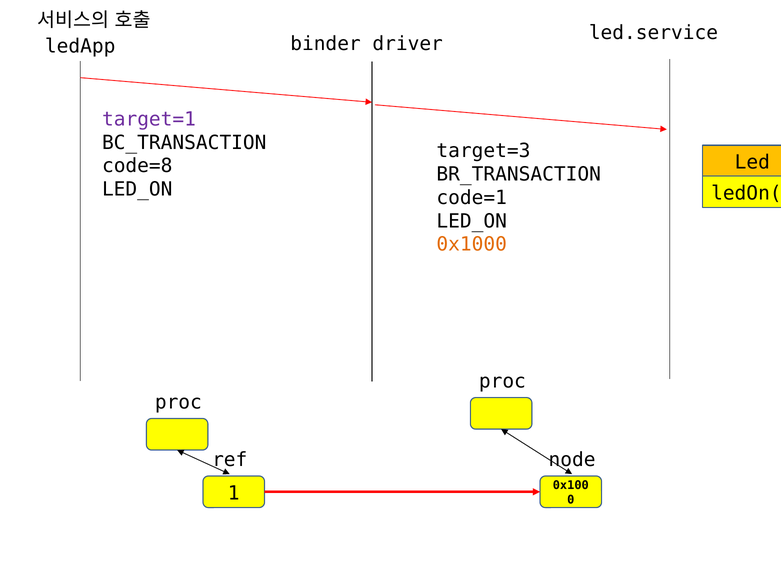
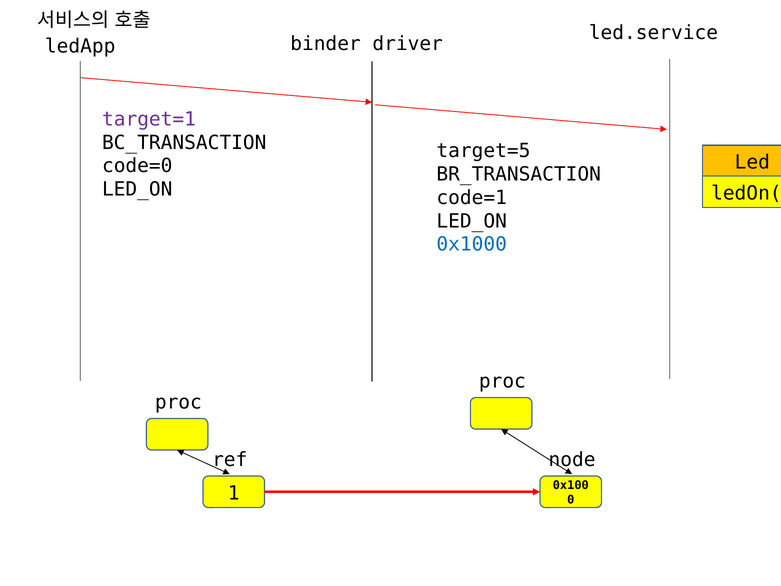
target=3: target=3 -> target=5
code=8: code=8 -> code=0
0x1000 colour: orange -> blue
